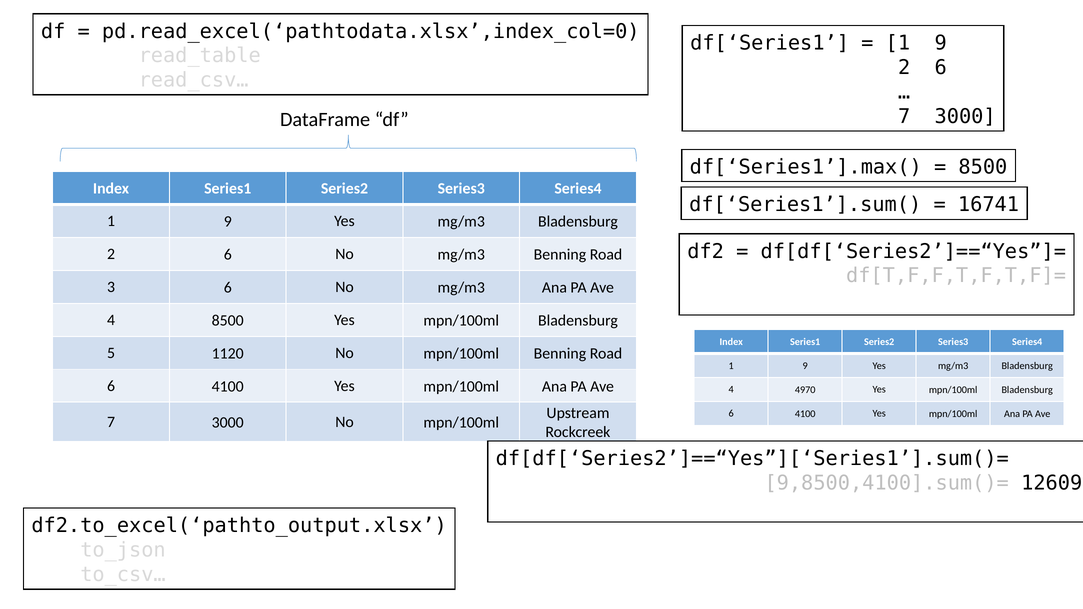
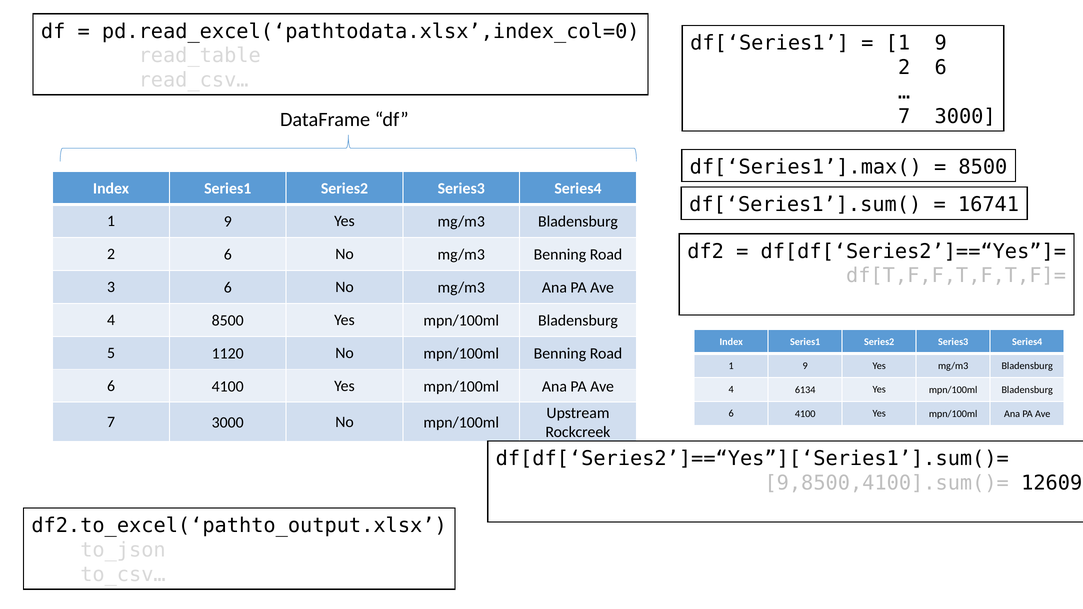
4970: 4970 -> 6134
